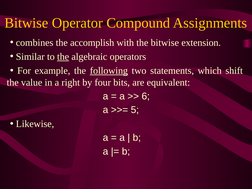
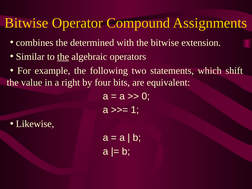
accomplish: accomplish -> determined
following underline: present -> none
6: 6 -> 0
5: 5 -> 1
